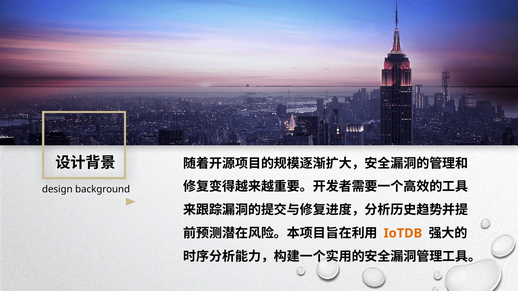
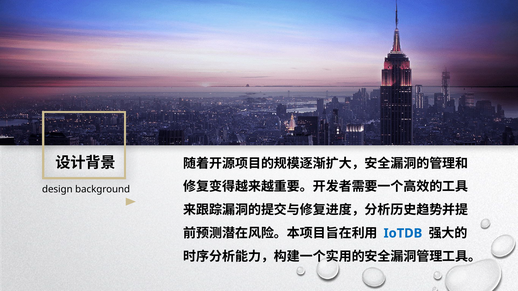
IoTDB colour: orange -> blue
